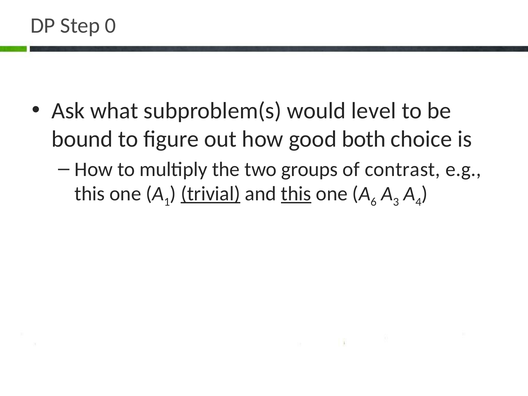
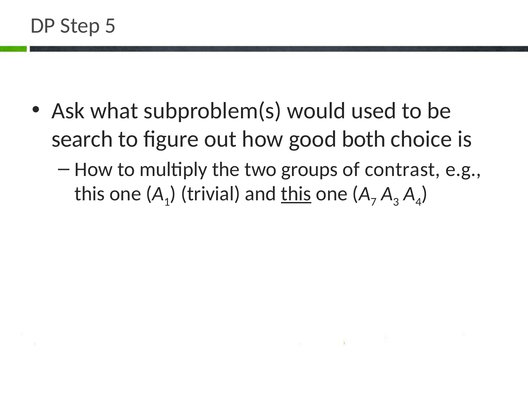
0: 0 -> 5
level: level -> used
bound: bound -> search
trivial underline: present -> none
6: 6 -> 7
